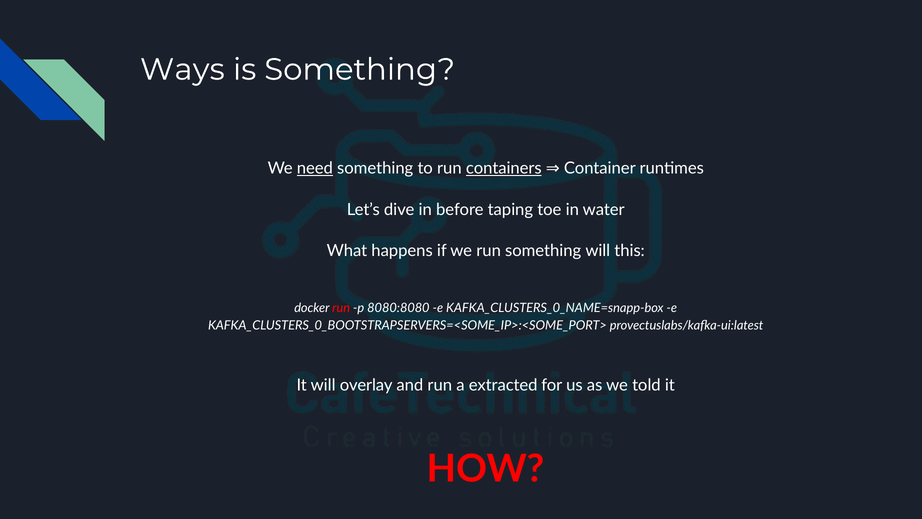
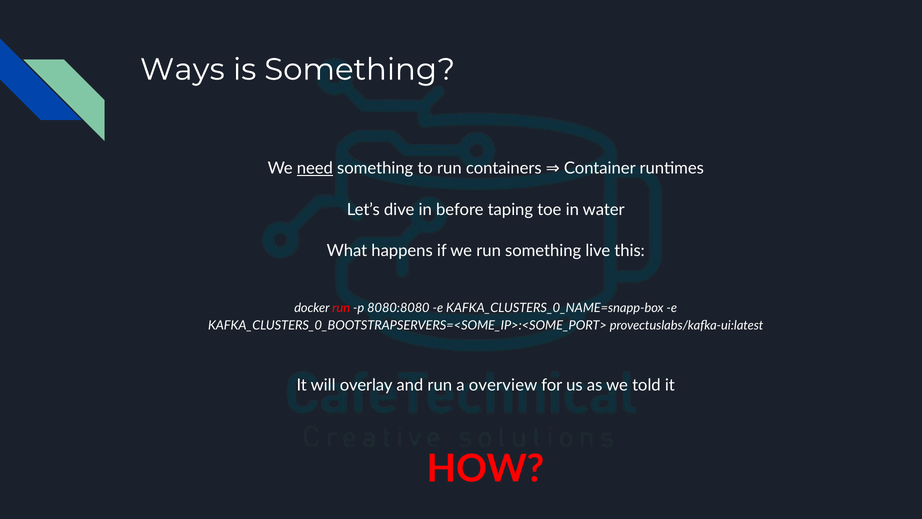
containers underline: present -> none
something will: will -> live
extracted: extracted -> overview
